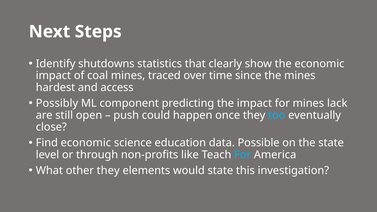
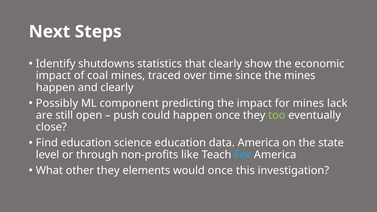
hardest at (55, 87): hardest -> happen
and access: access -> clearly
too colour: light blue -> light green
Find economic: economic -> education
data Possible: Possible -> America
would state: state -> once
